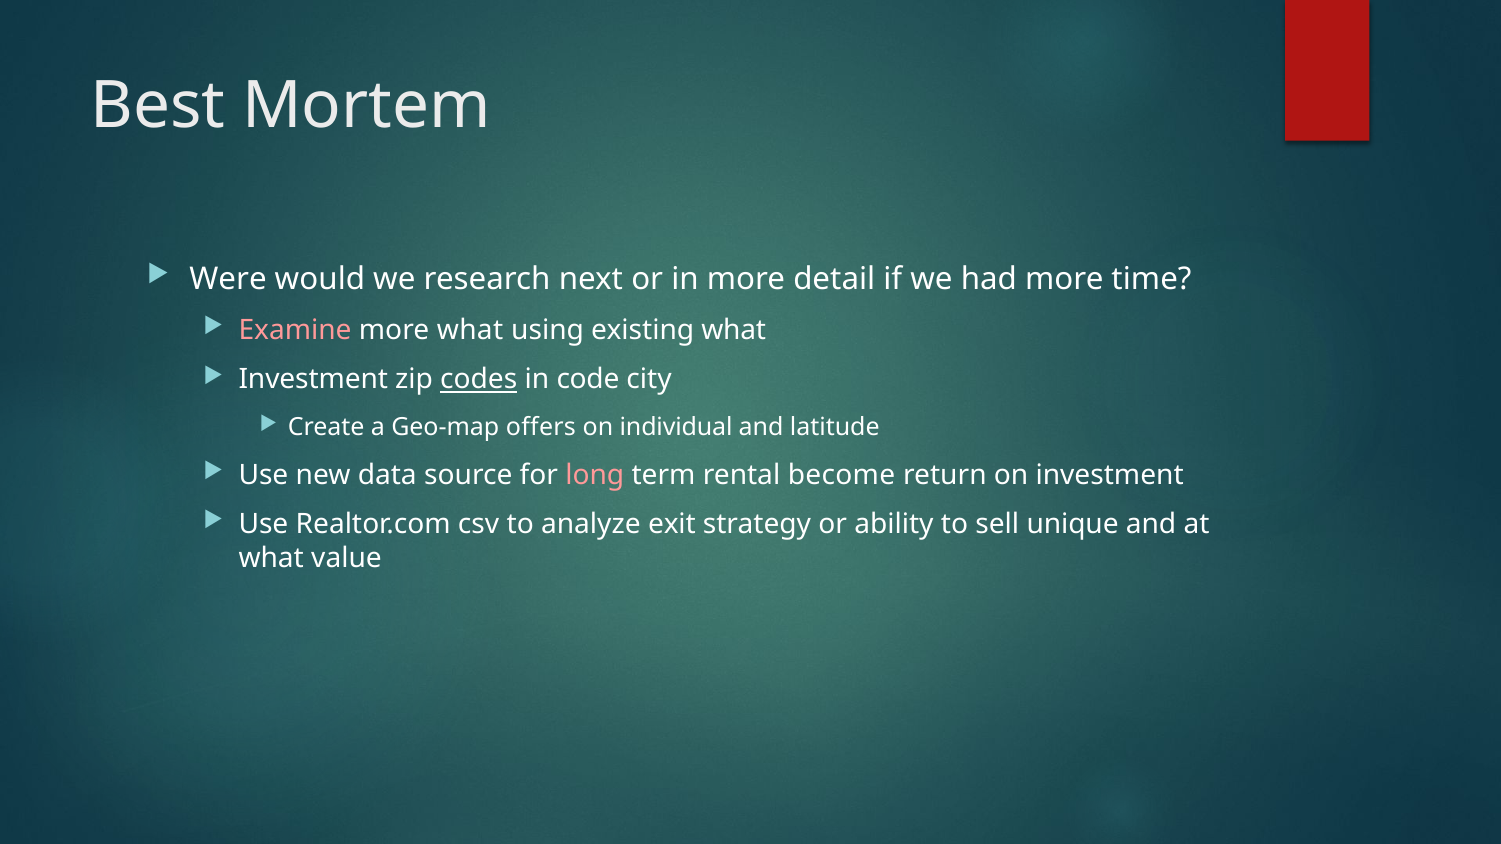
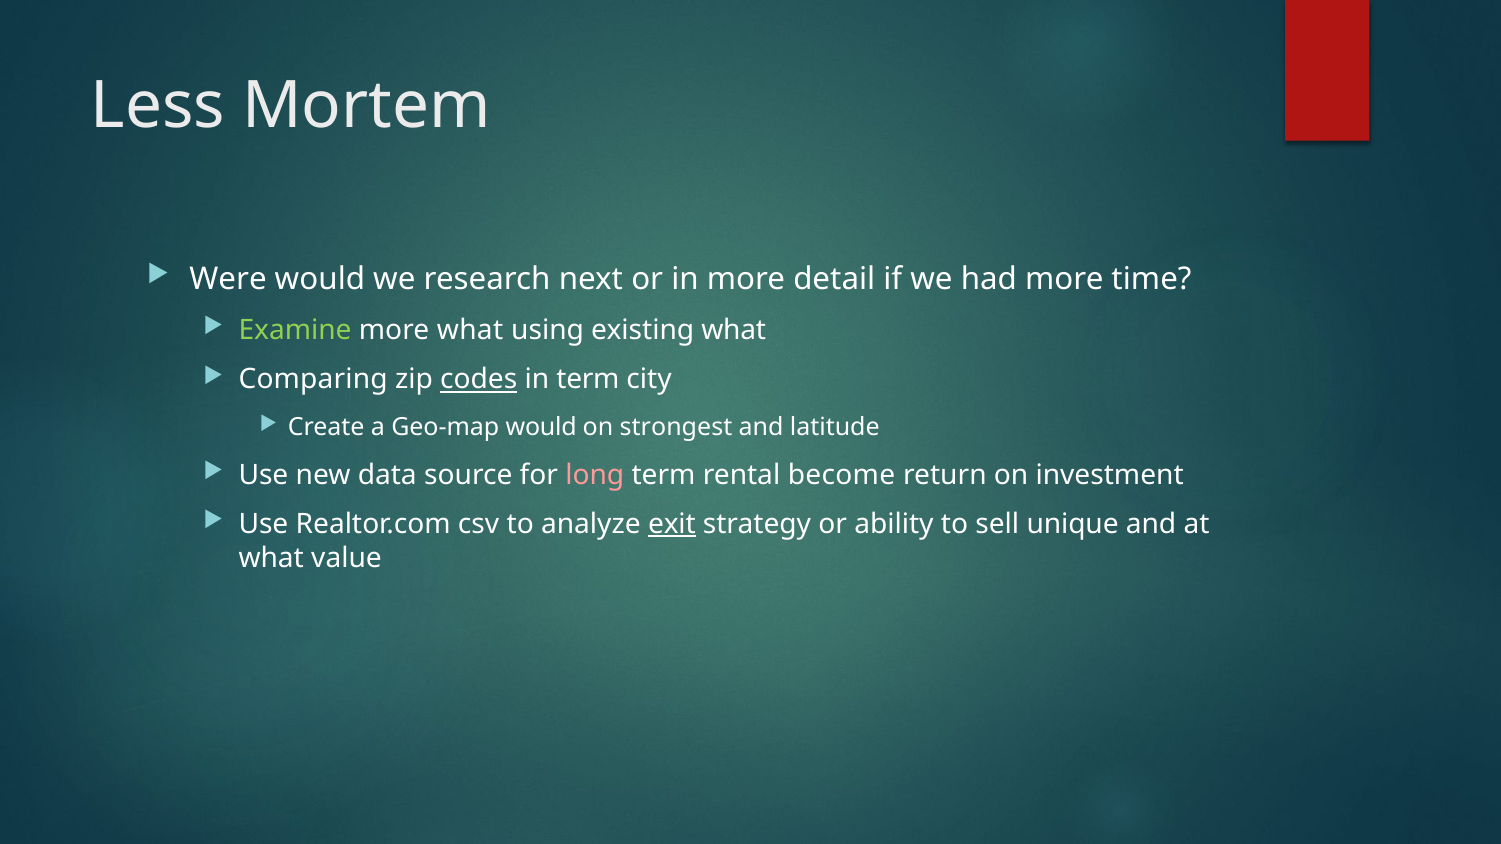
Best: Best -> Less
Examine colour: pink -> light green
Investment at (313, 380): Investment -> Comparing
in code: code -> term
Geo-map offers: offers -> would
individual: individual -> strongest
exit underline: none -> present
